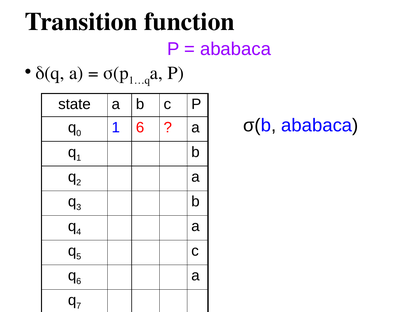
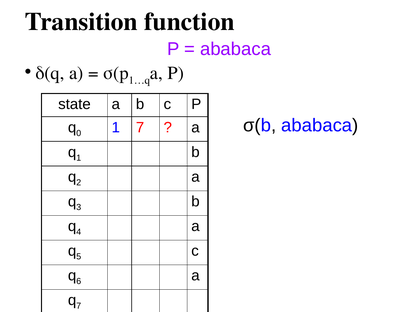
1 6: 6 -> 7
